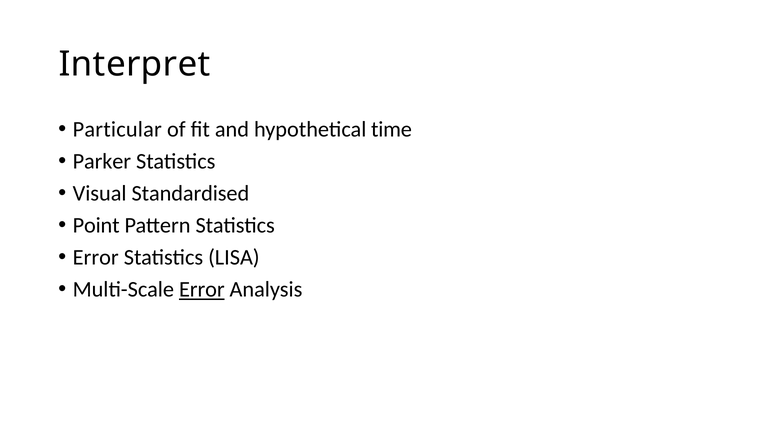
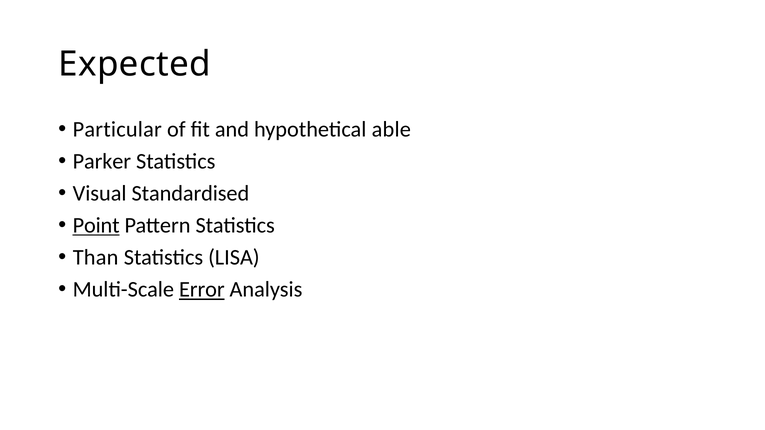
Interpret: Interpret -> Expected
time: time -> able
Point underline: none -> present
Error at (96, 258): Error -> Than
